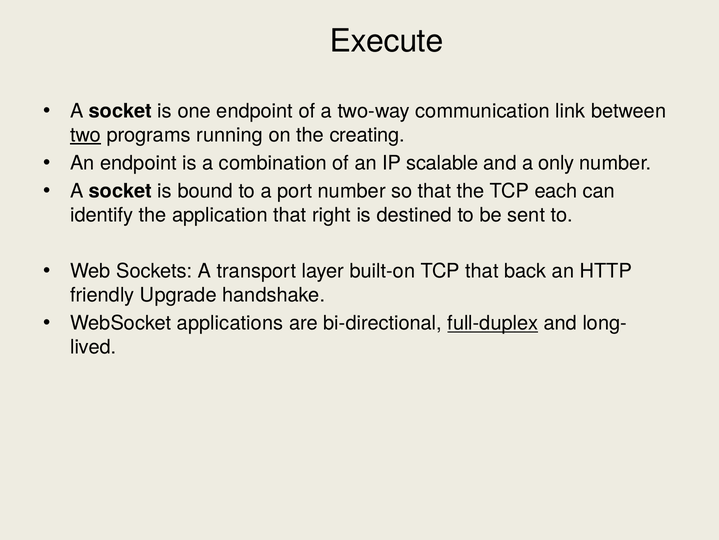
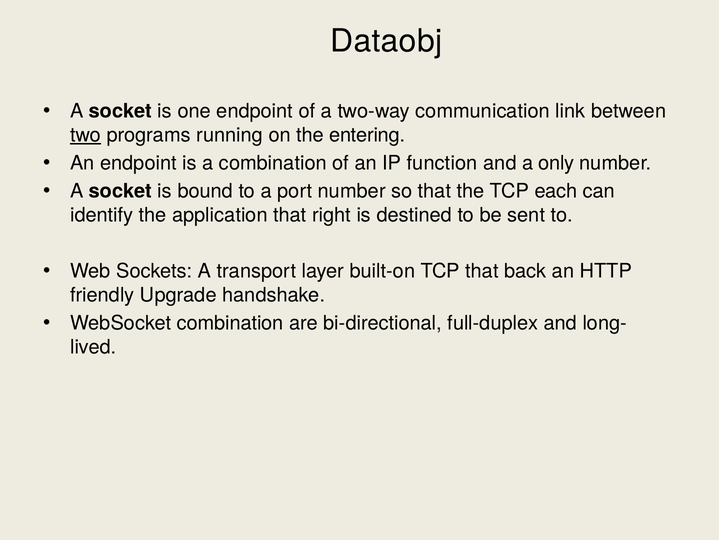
Execute: Execute -> Dataobj
creating: creating -> entering
scalable: scalable -> function
WebSocket applications: applications -> combination
full-duplex underline: present -> none
